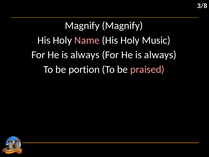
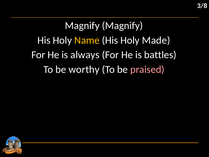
Name colour: pink -> yellow
Music: Music -> Made
always at (160, 55): always -> battles
portion: portion -> worthy
